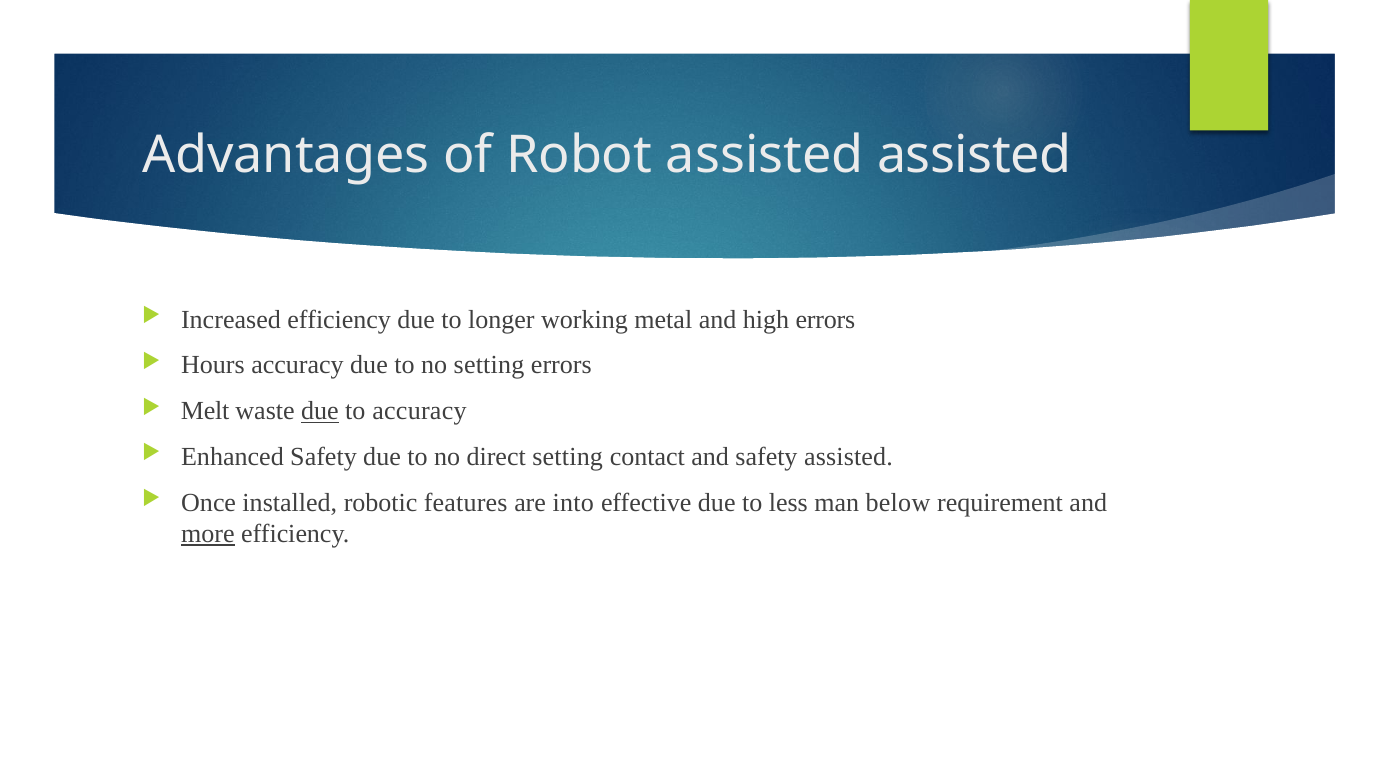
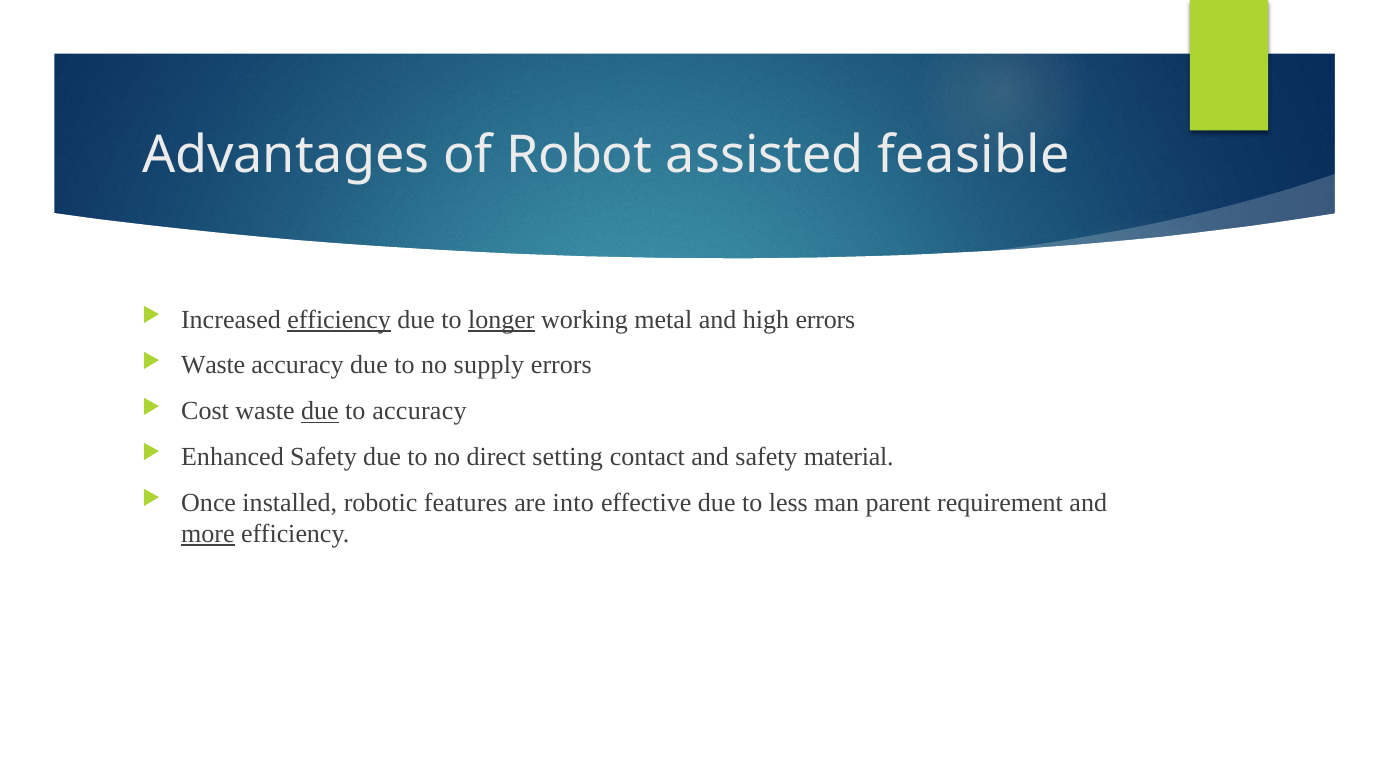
assisted assisted: assisted -> feasible
efficiency at (339, 319) underline: none -> present
longer underline: none -> present
Hours at (213, 365): Hours -> Waste
no setting: setting -> supply
Melt: Melt -> Cost
safety assisted: assisted -> material
below: below -> parent
